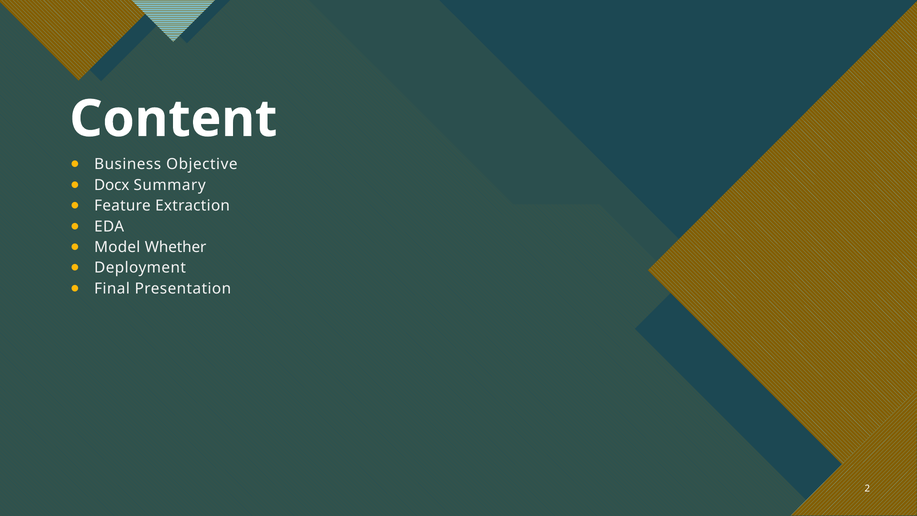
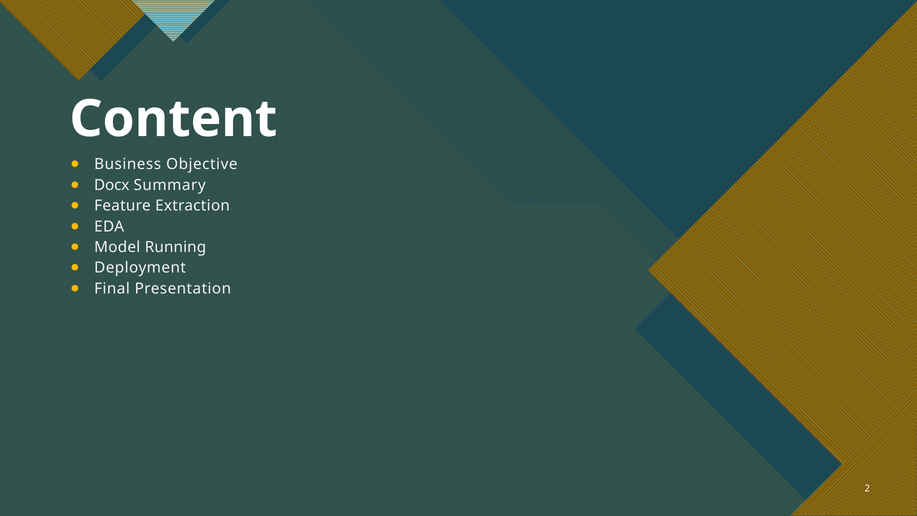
Whether: Whether -> Running
